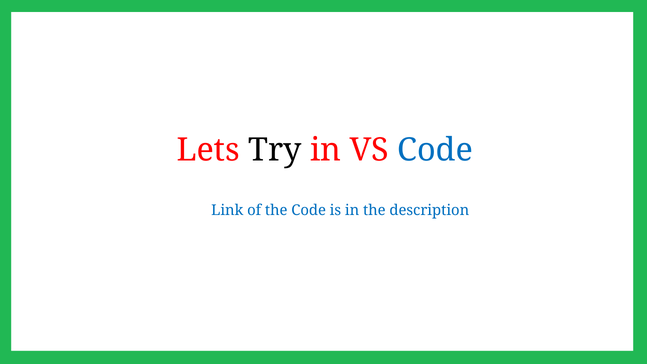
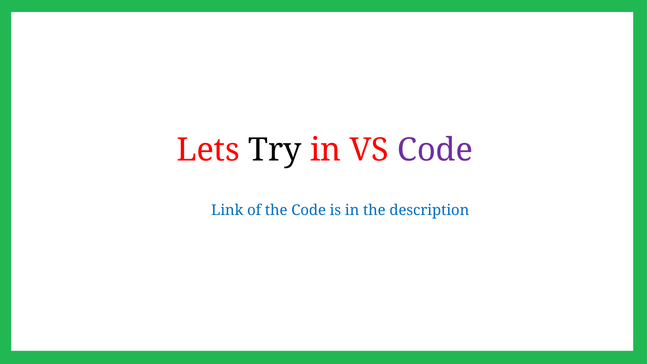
Code at (435, 150) colour: blue -> purple
